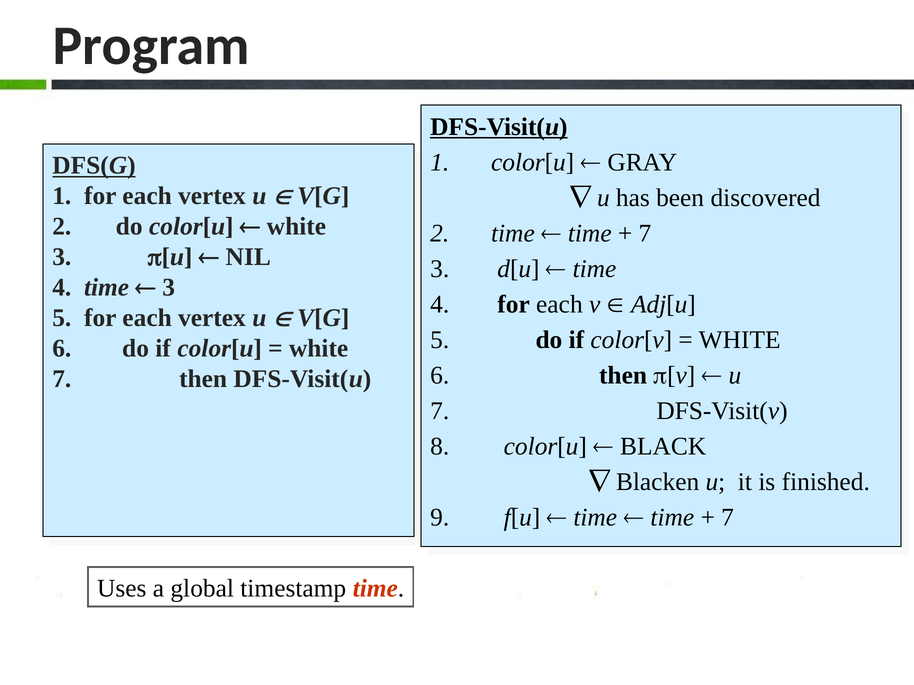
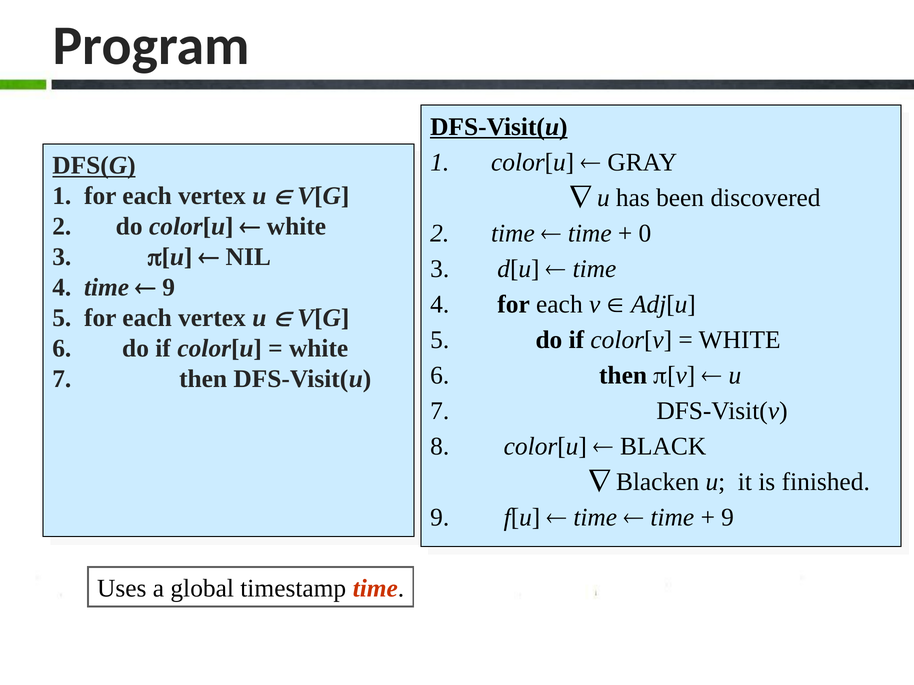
7 at (645, 234): 7 -> 0
3 at (169, 288): 3 -> 9
7 at (728, 518): 7 -> 9
